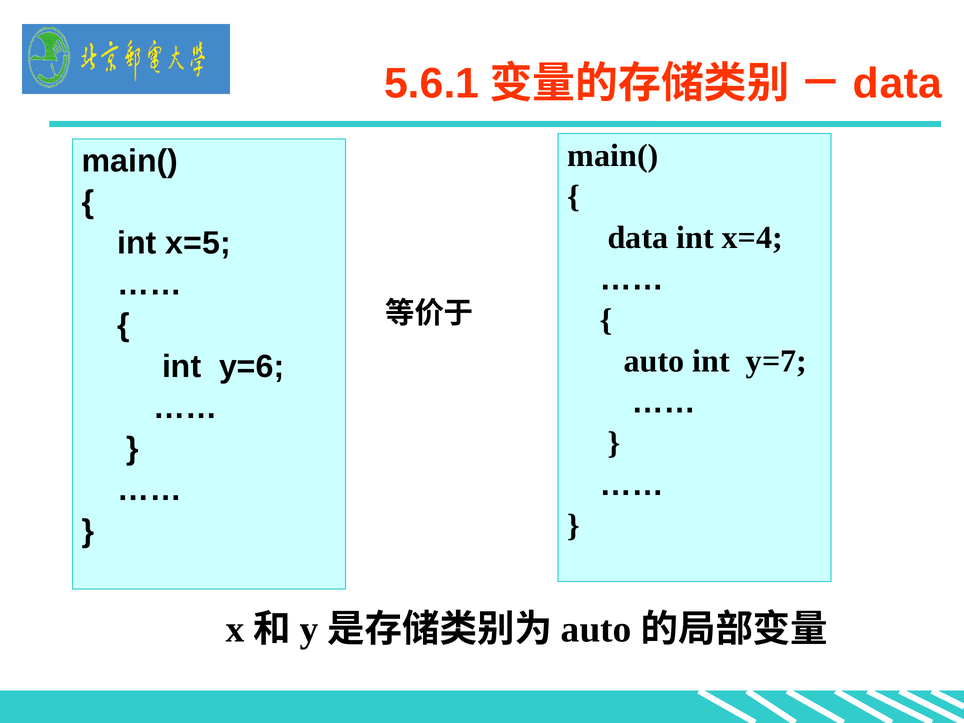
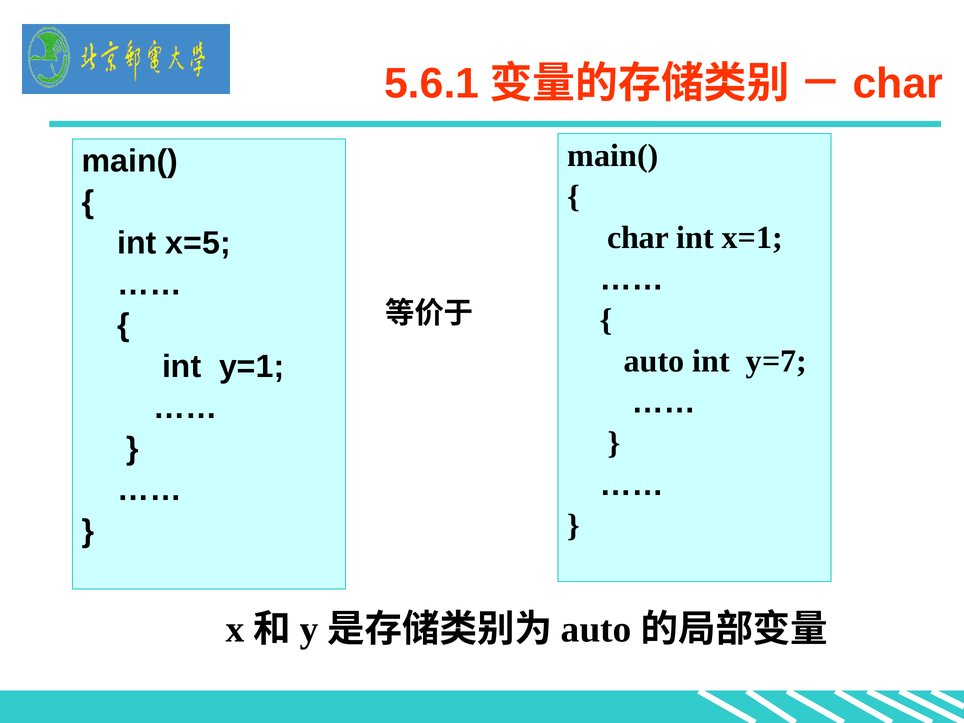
data at (898, 84): data -> char
data at (638, 238): data -> char
x=4: x=4 -> x=1
y=6: y=6 -> y=1
